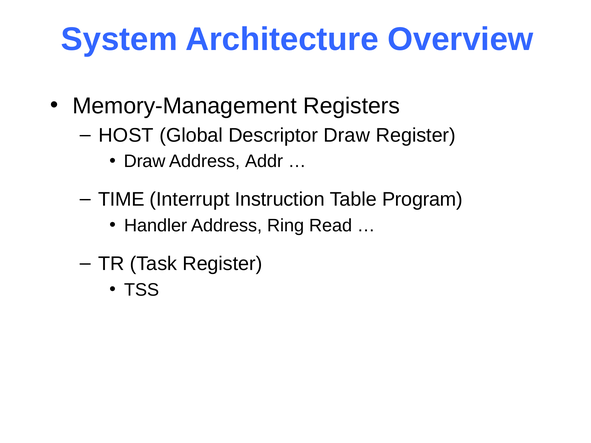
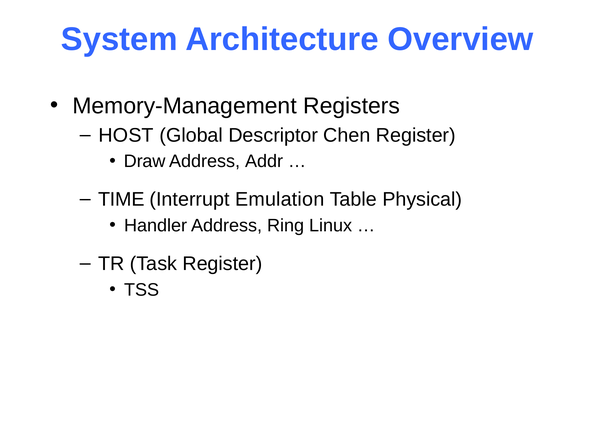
Descriptor Draw: Draw -> Chen
Instruction: Instruction -> Emulation
Program: Program -> Physical
Read: Read -> Linux
